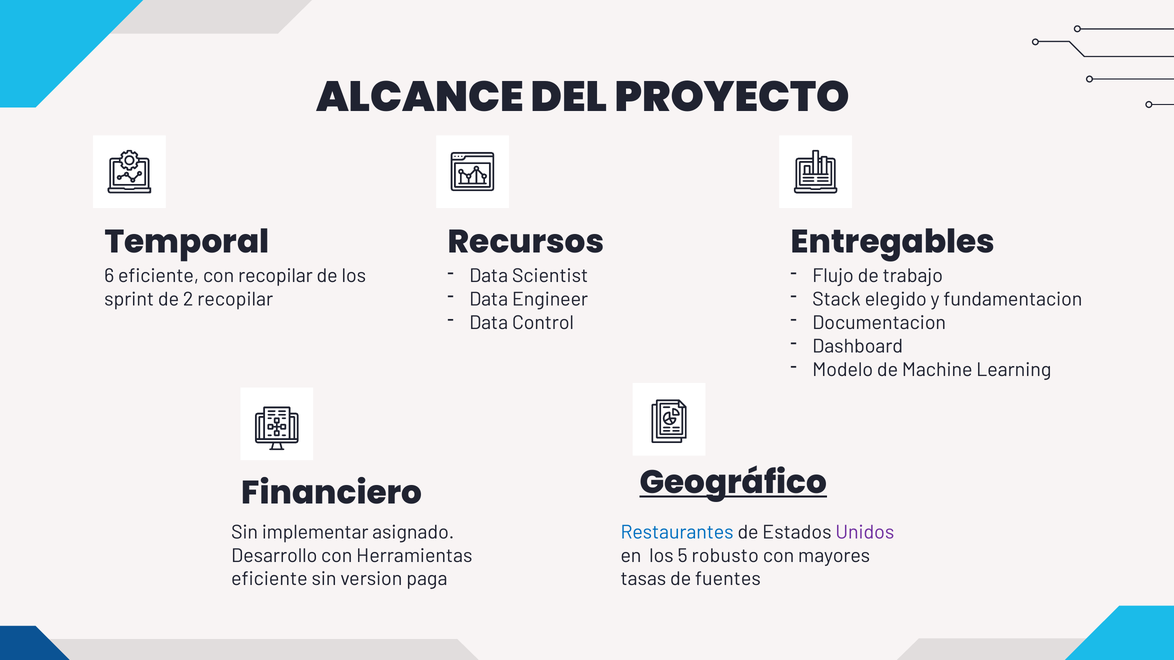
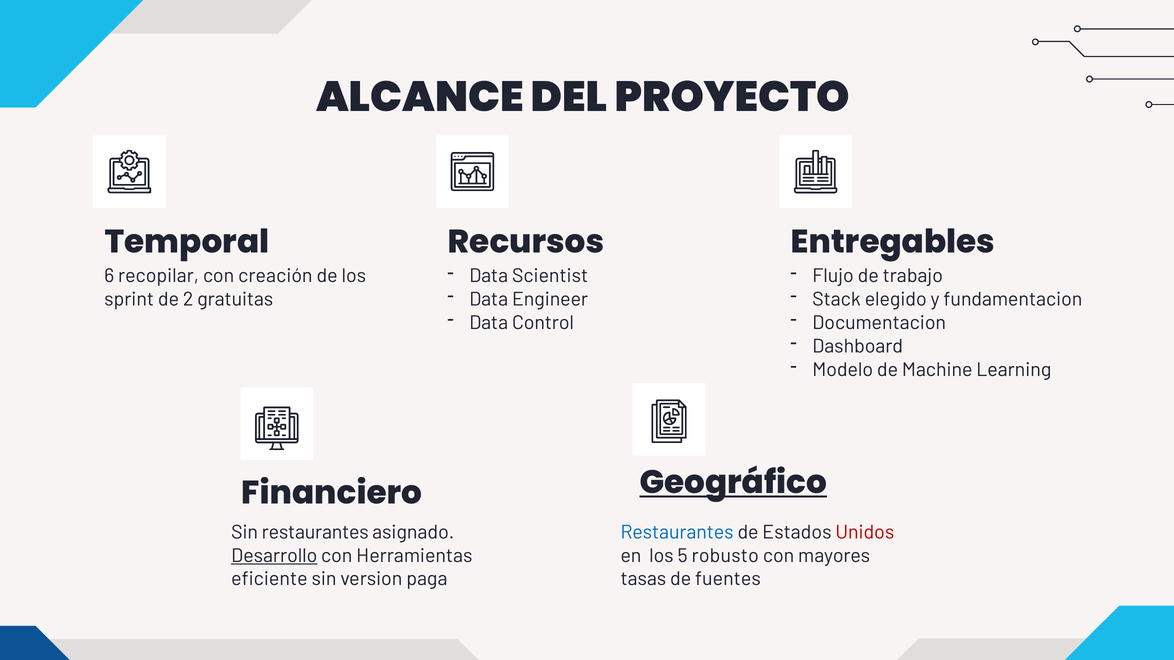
6 eficiente: eficiente -> recopilar
con recopilar: recopilar -> creación
2 recopilar: recopilar -> gratuitas
Sin implementar: implementar -> restaurantes
Unidos colour: purple -> red
Desarrollo underline: none -> present
